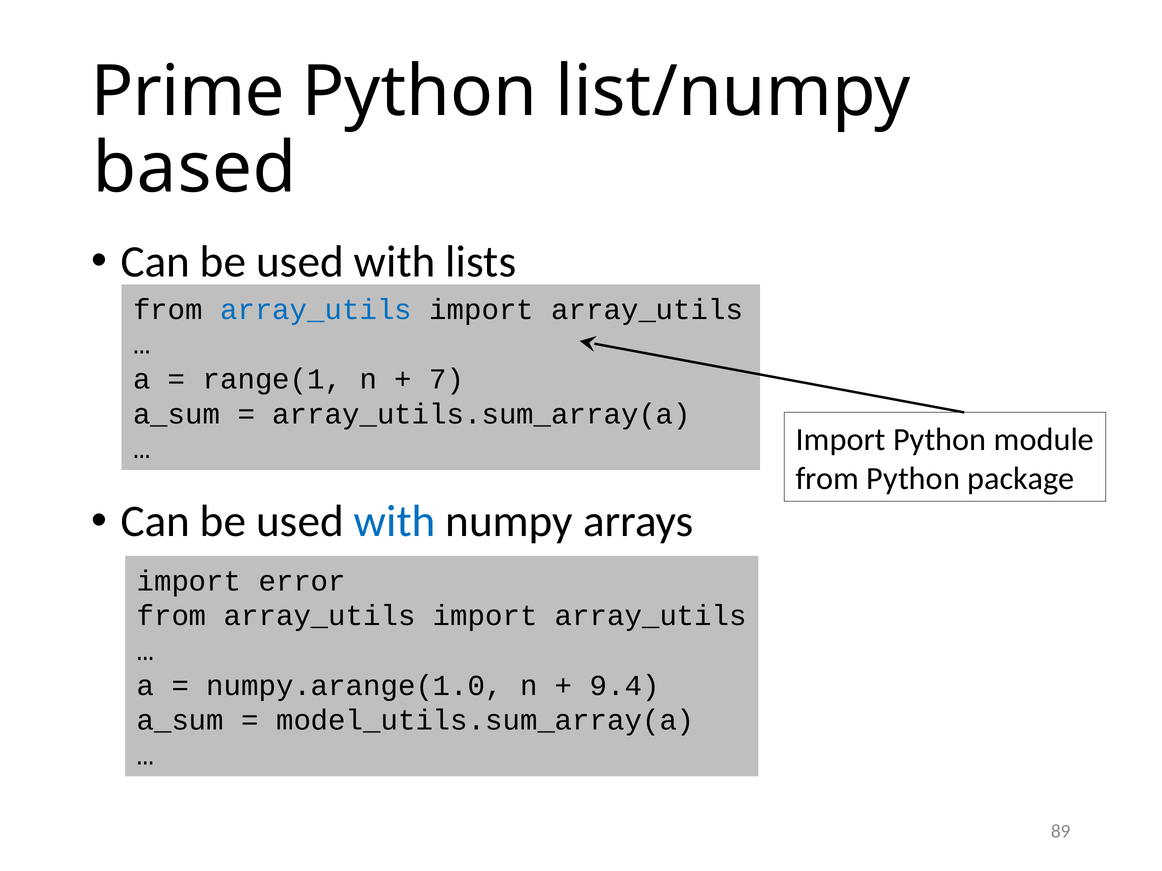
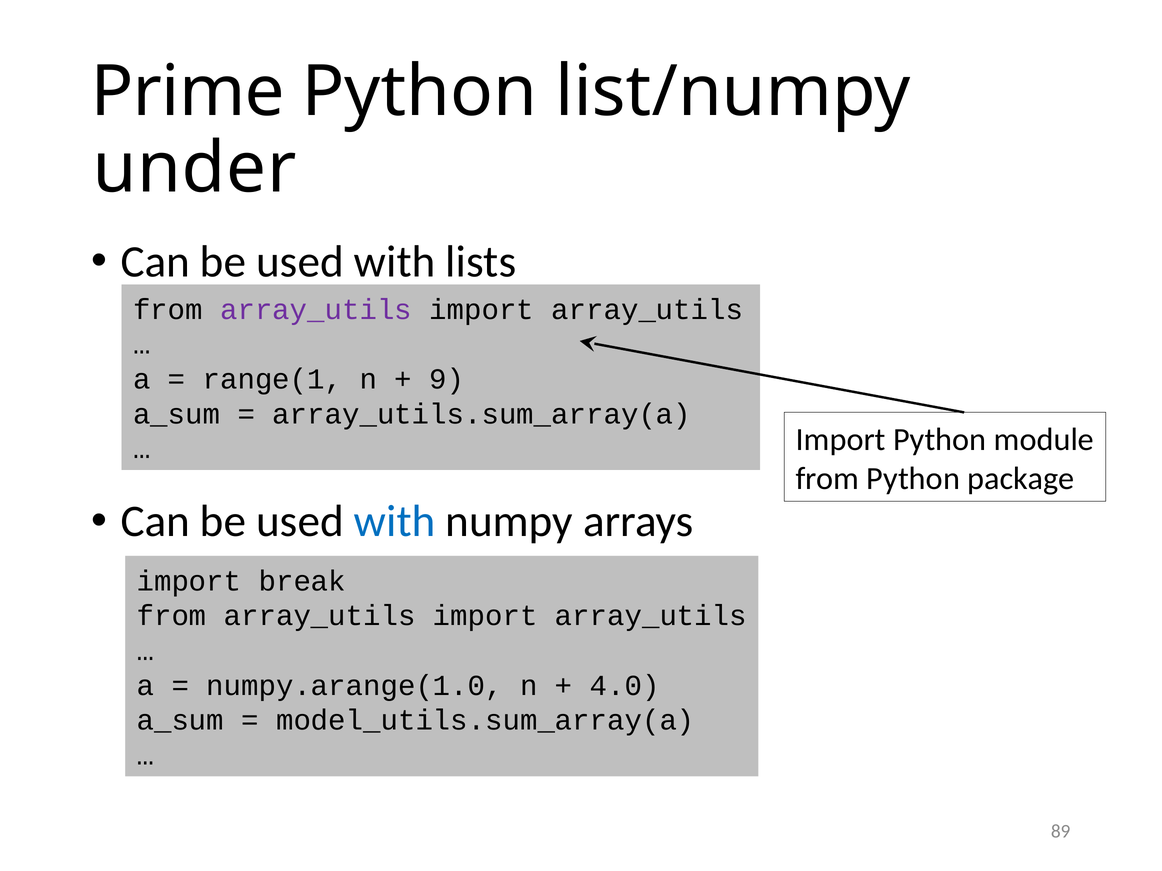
based: based -> under
array_utils at (316, 310) colour: blue -> purple
7: 7 -> 9
error: error -> break
9.4: 9.4 -> 4.0
